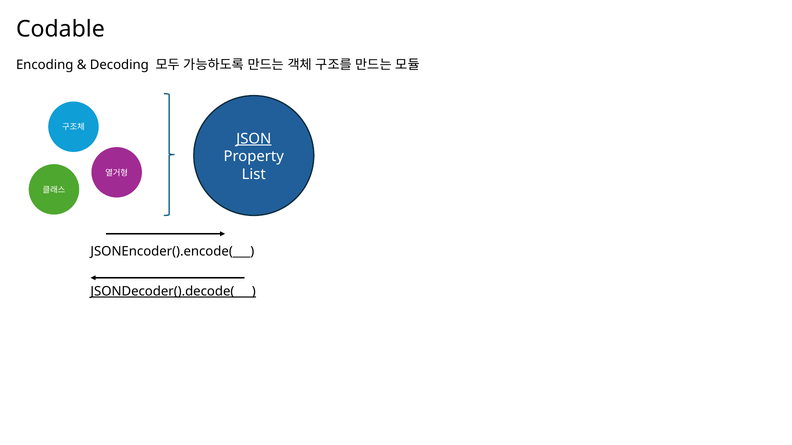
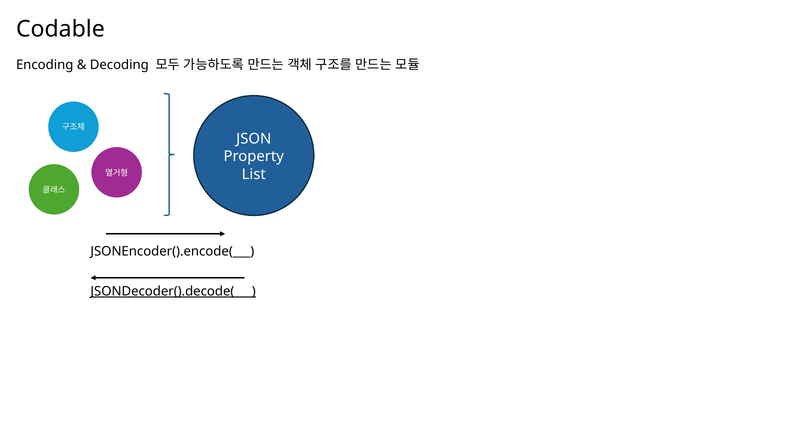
JSON underline: present -> none
